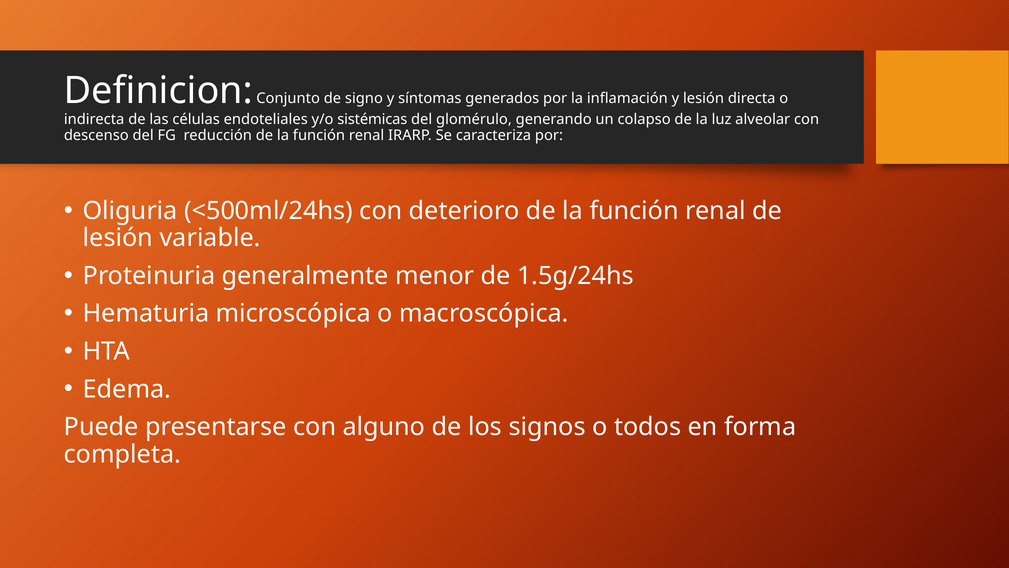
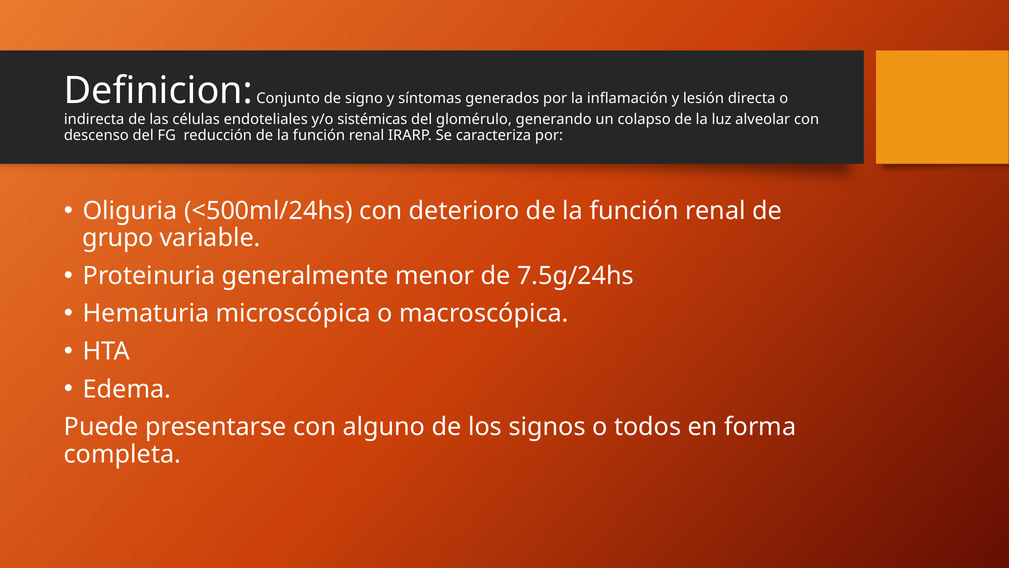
lesión at (118, 238): lesión -> grupo
1.5g/24hs: 1.5g/24hs -> 7.5g/24hs
